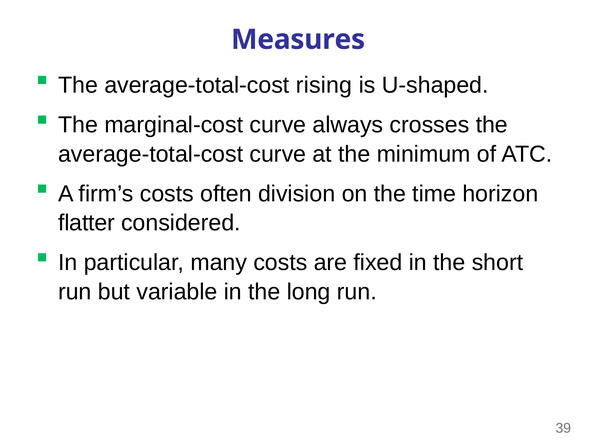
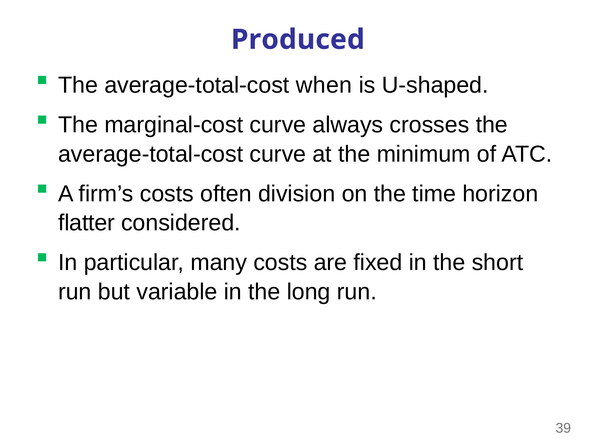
Measures: Measures -> Produced
rising: rising -> when
